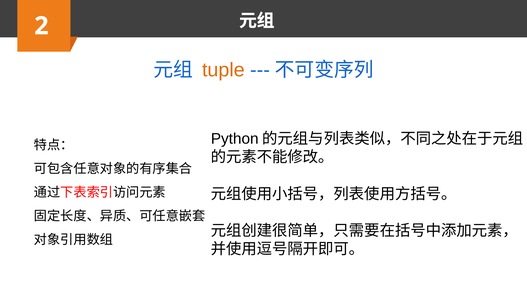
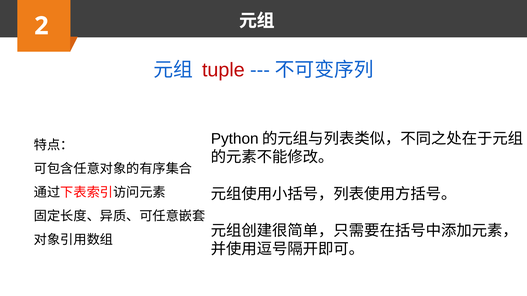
tuple colour: orange -> red
